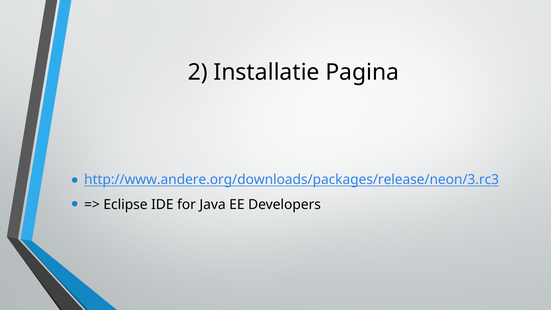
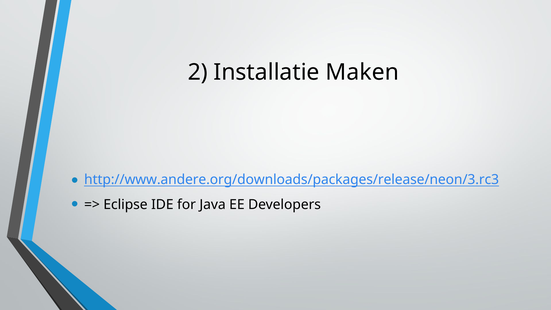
Pagina: Pagina -> Maken
